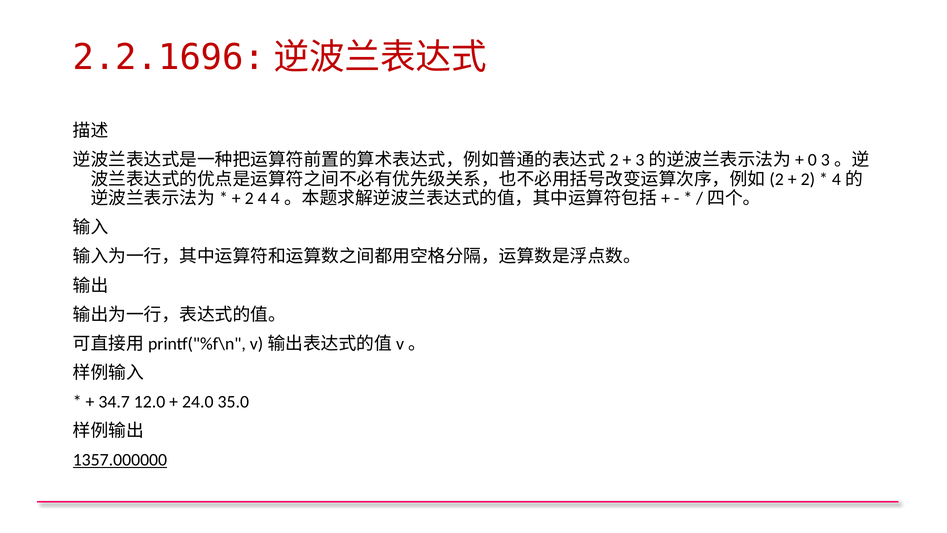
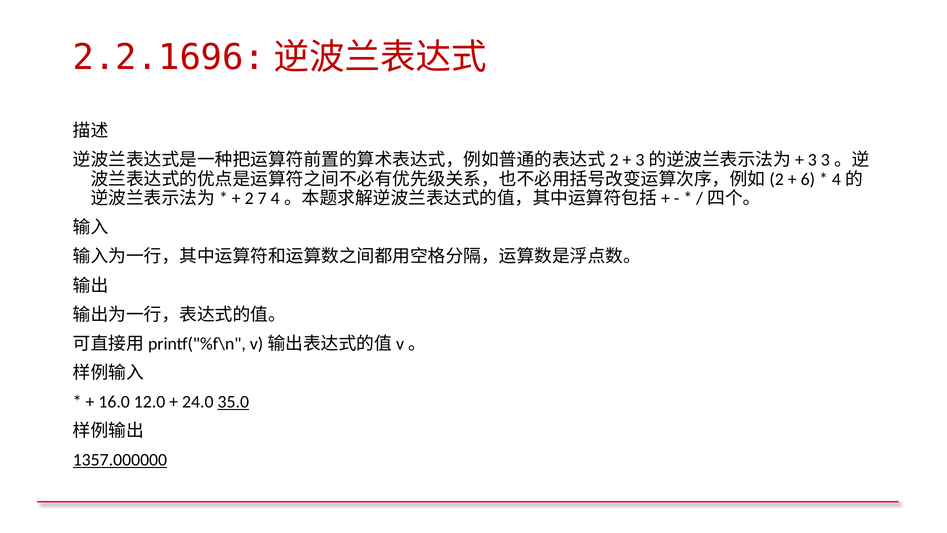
0: 0 -> 3
2 at (808, 179): 2 -> 6
4: 4 -> 7
34.7: 34.7 -> 16.0
35.0 underline: none -> present
